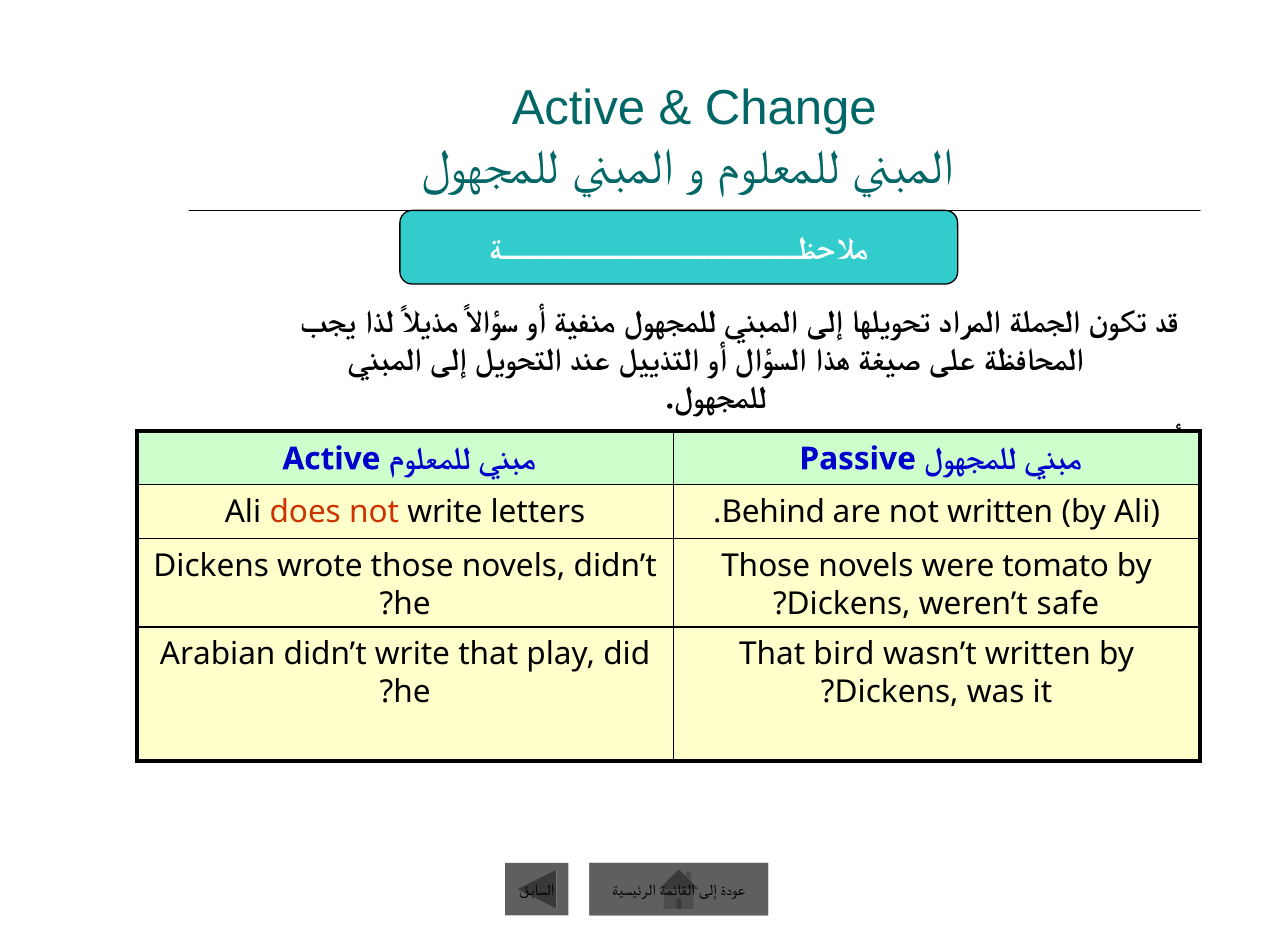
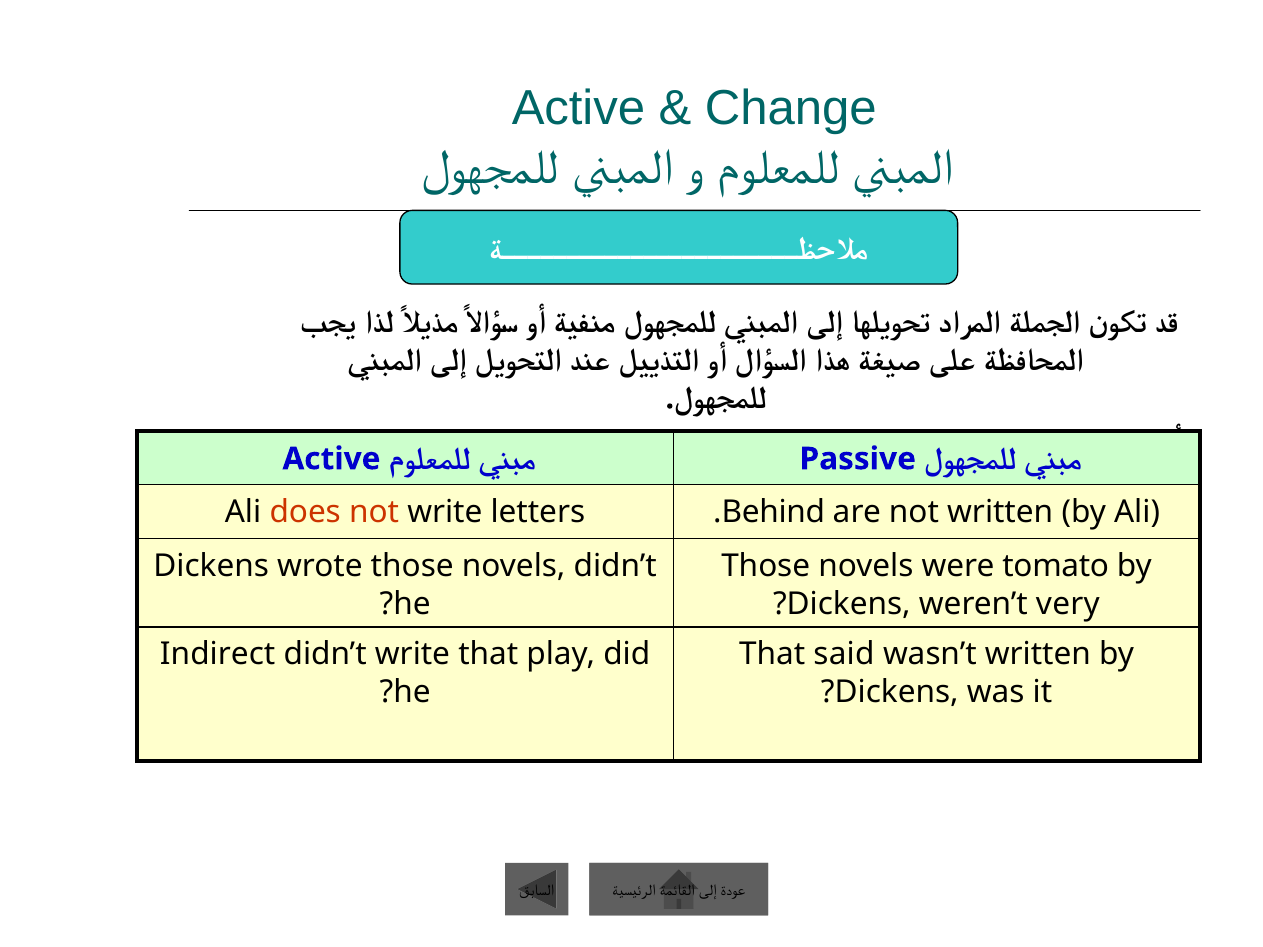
safe: safe -> very
Arabian: Arabian -> Indirect
bird: bird -> said
